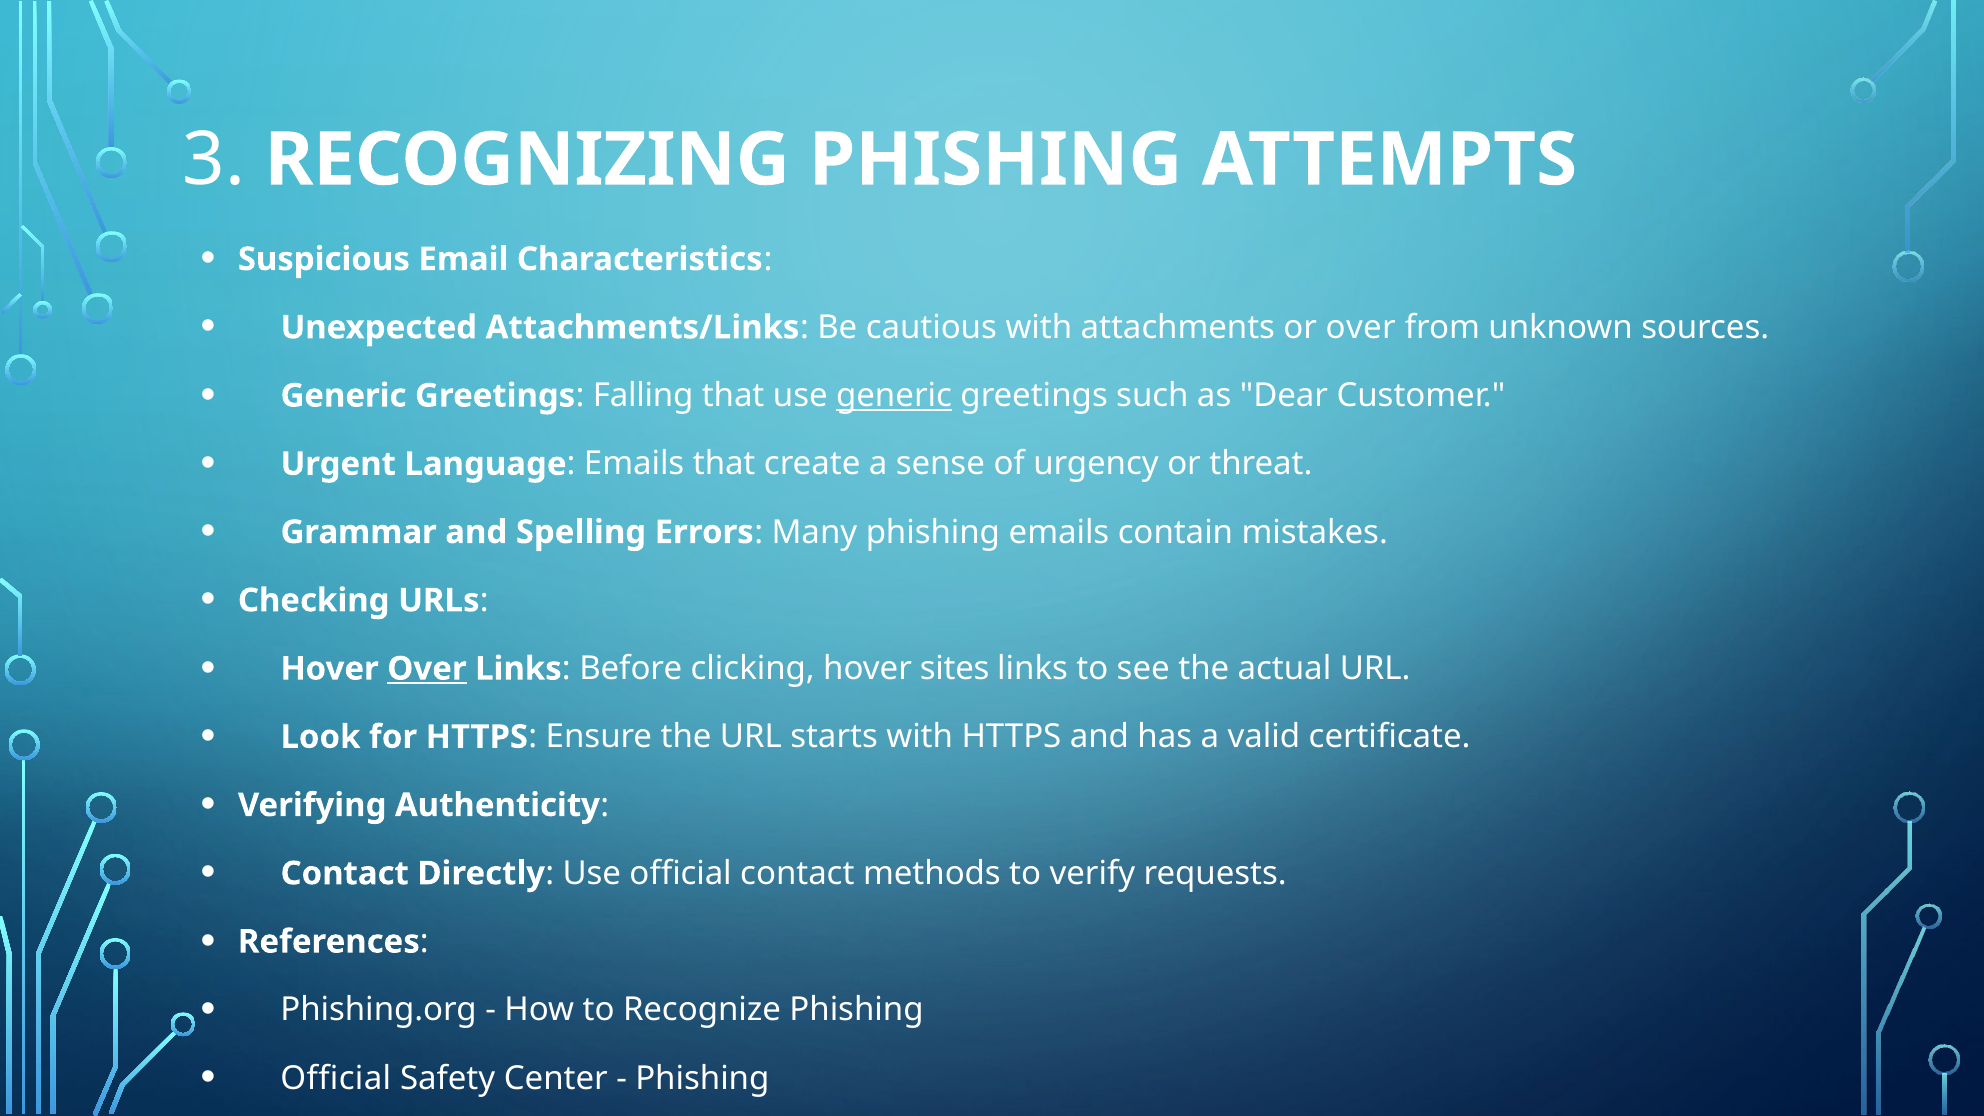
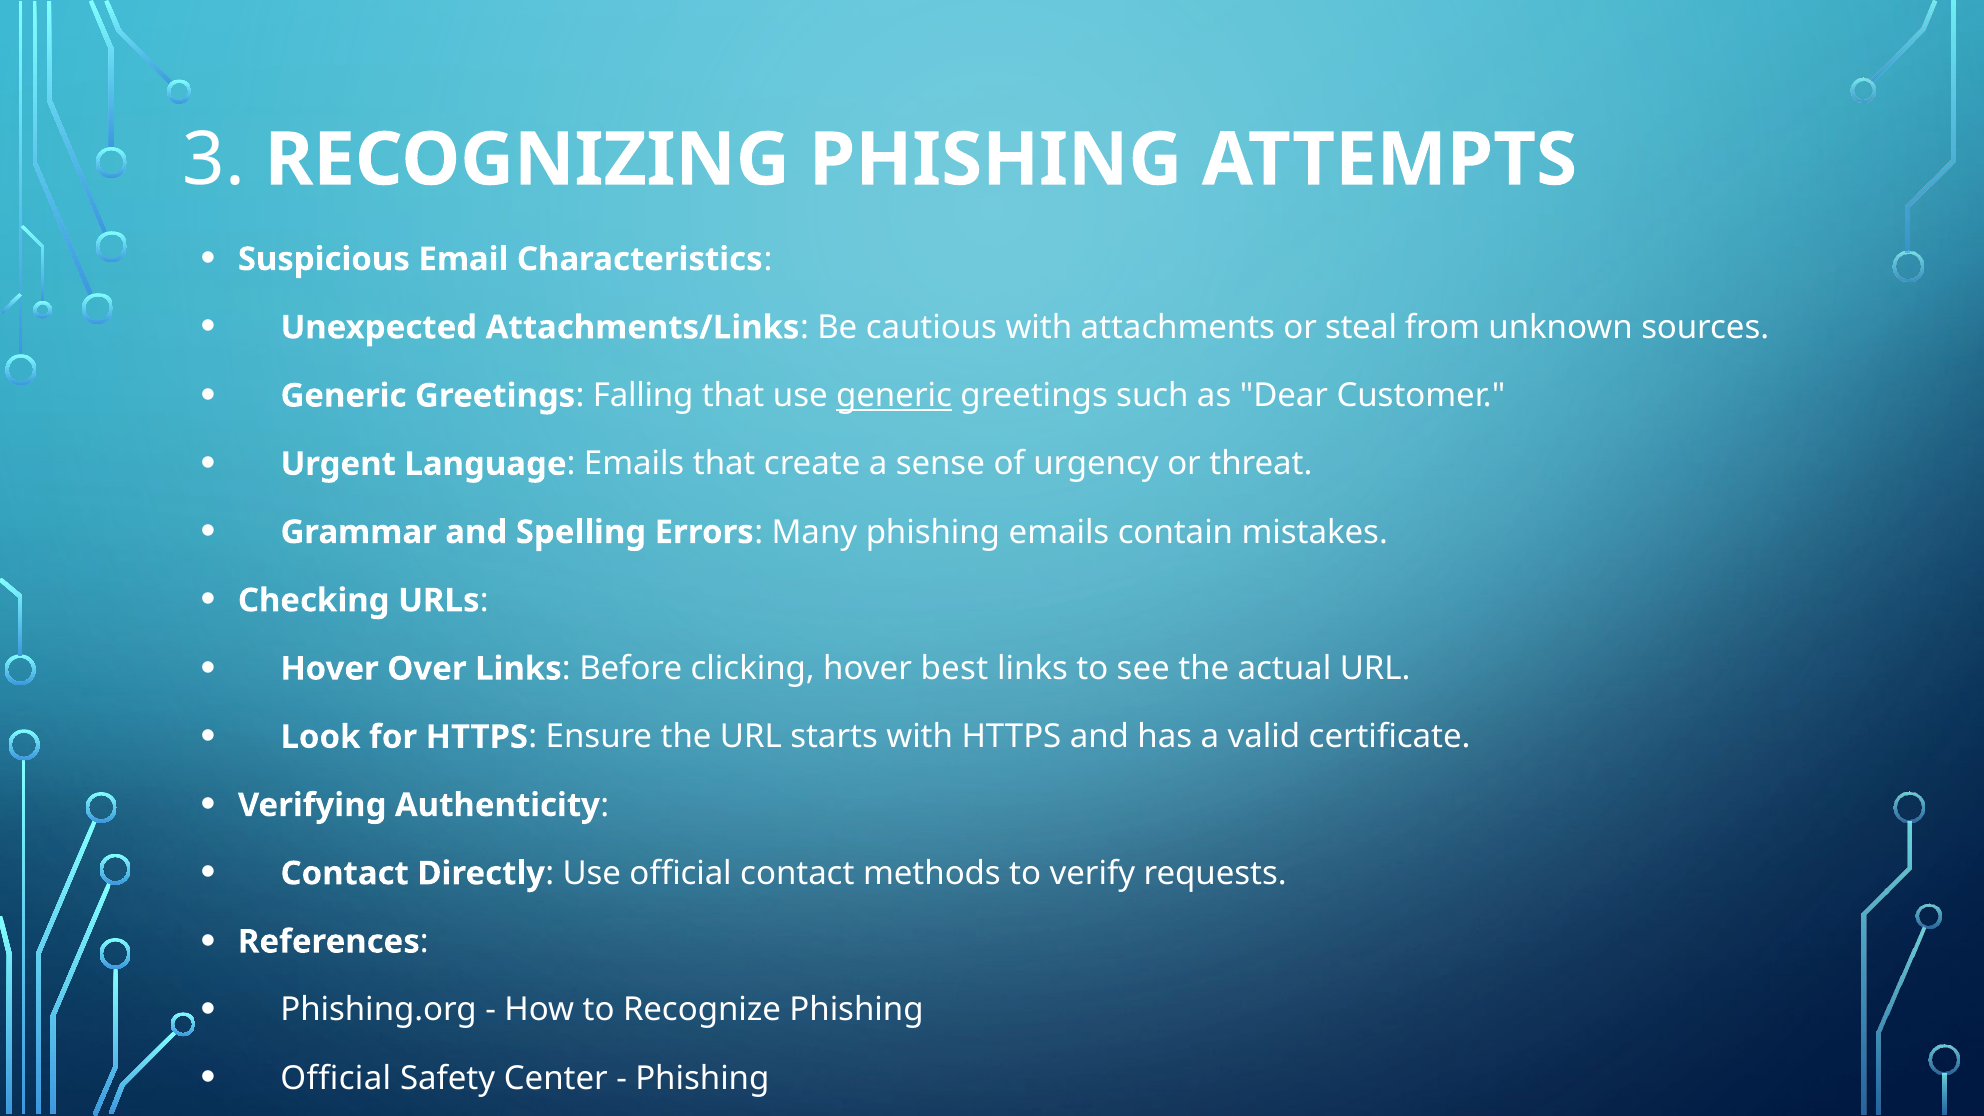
or over: over -> steal
Over at (427, 669) underline: present -> none
sites: sites -> best
